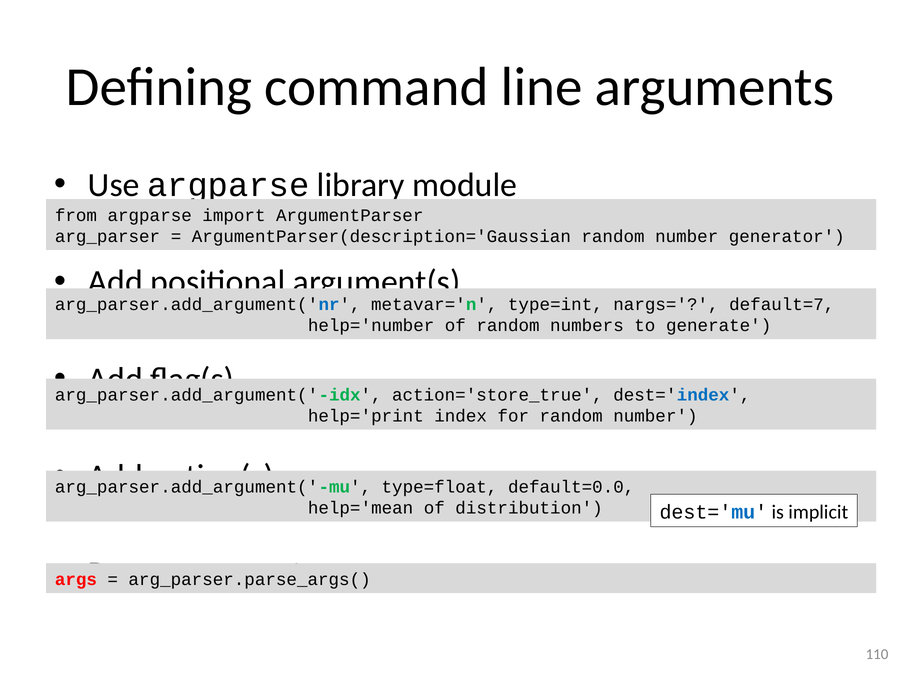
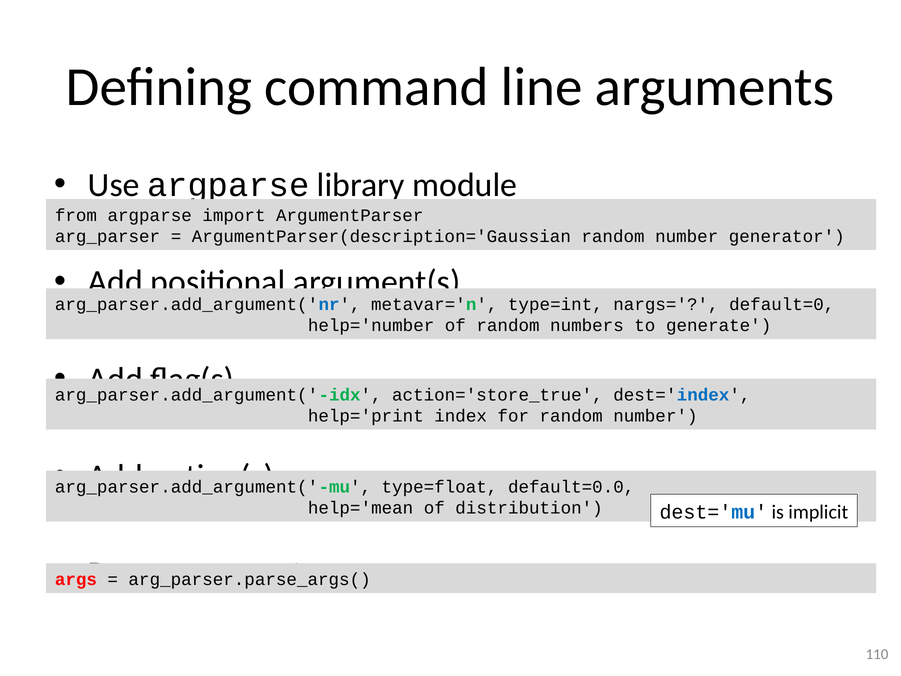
default=7: default=7 -> default=0
